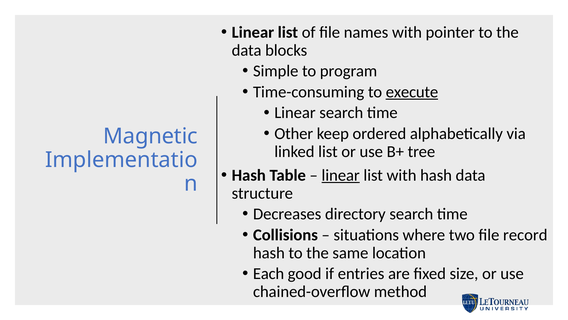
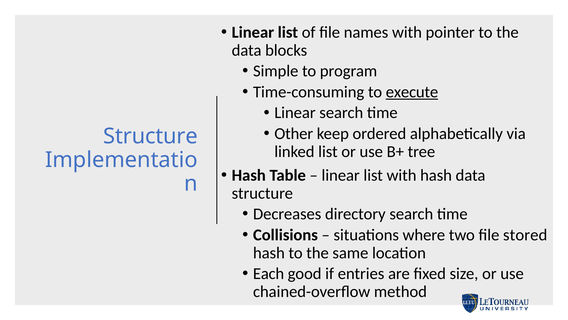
Magnetic at (150, 136): Magnetic -> Structure
linear at (341, 175) underline: present -> none
record: record -> stored
